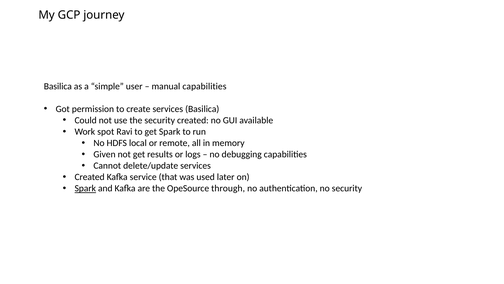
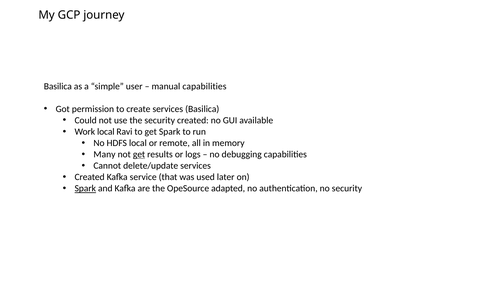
Work spot: spot -> local
Given: Given -> Many
get at (139, 154) underline: none -> present
through: through -> adapted
